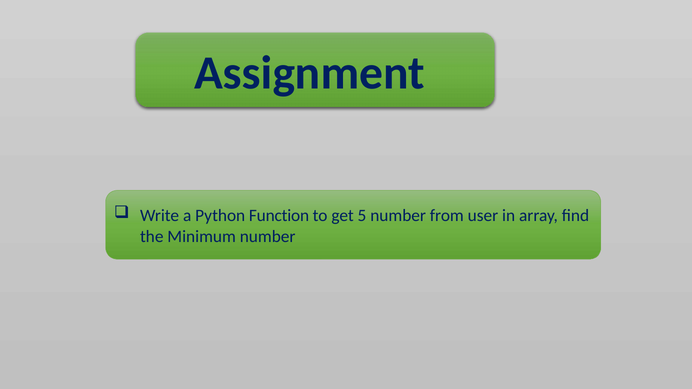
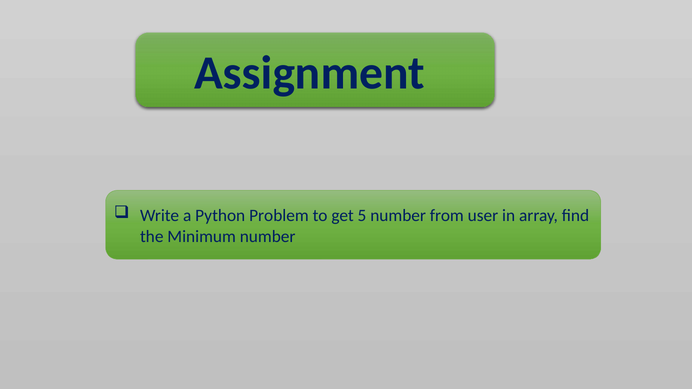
Function: Function -> Problem
